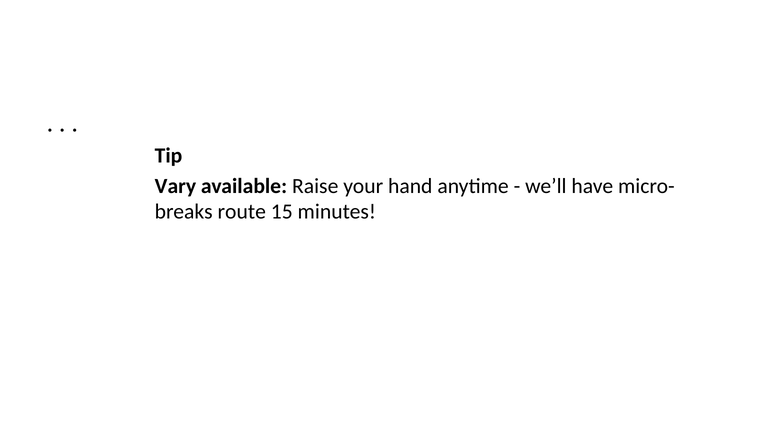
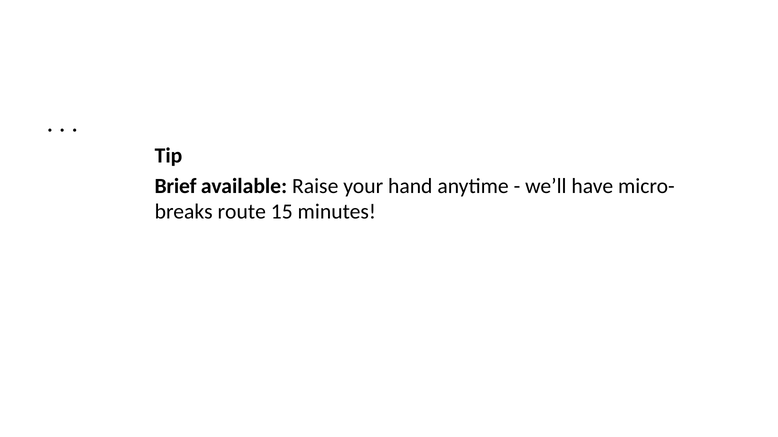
Vary: Vary -> Brief
